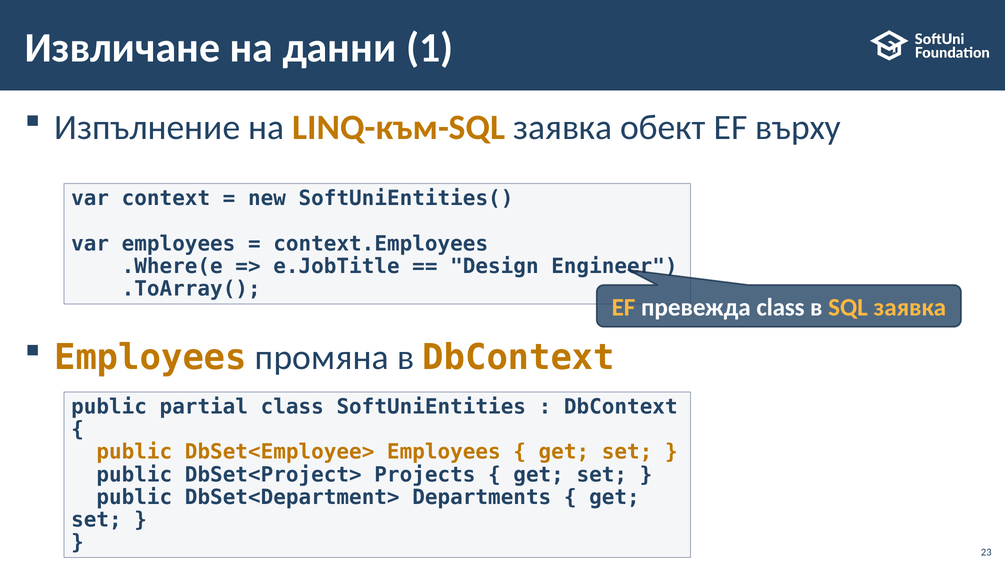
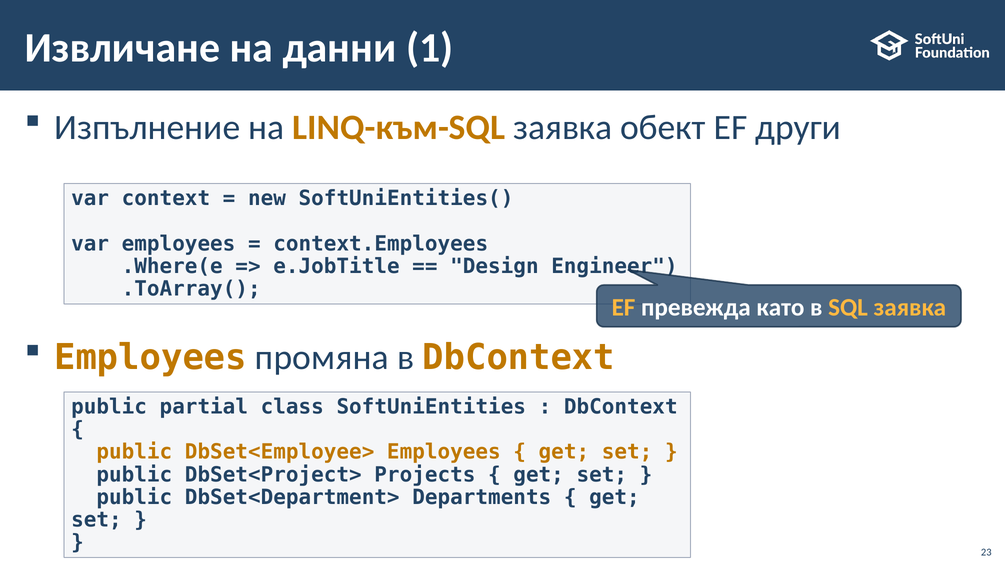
върху: върху -> други
превежда class: class -> като
